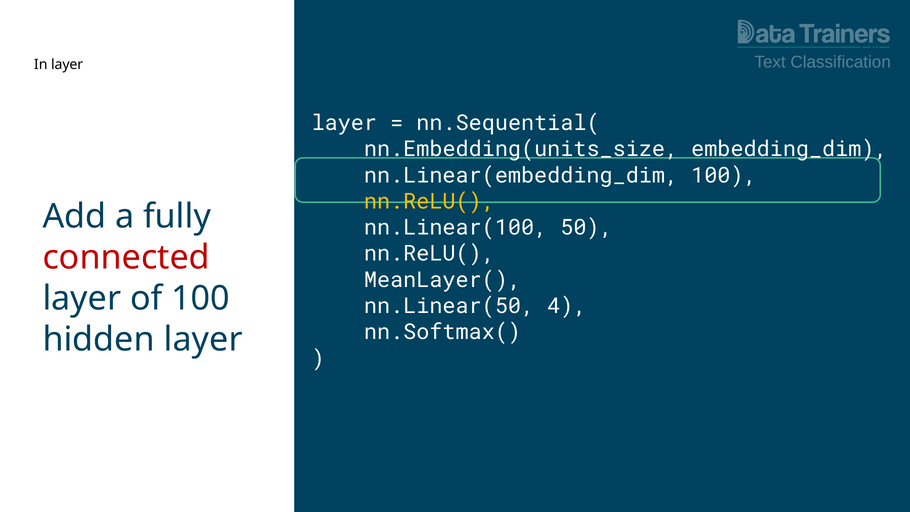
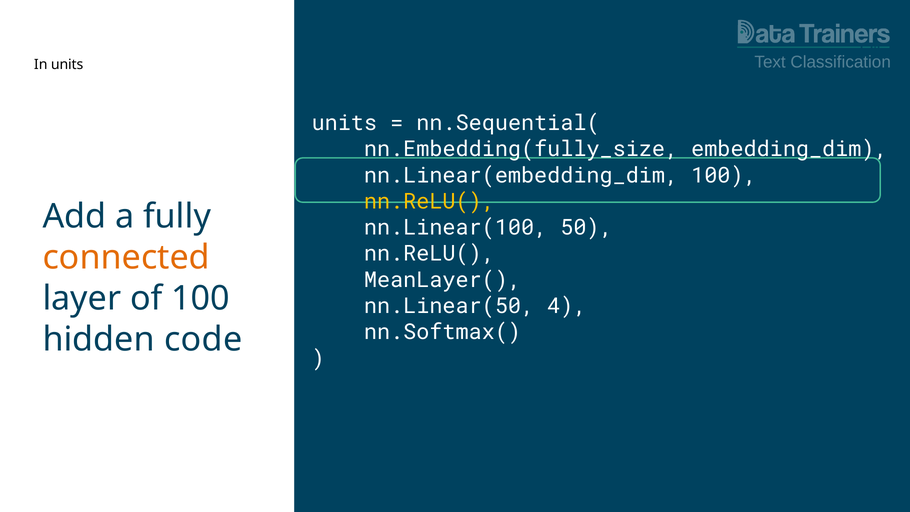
In layer: layer -> units
layer at (344, 123): layer -> units
nn.Embedding(units_size: nn.Embedding(units_size -> nn.Embedding(fully_size
connected colour: red -> orange
hidden layer: layer -> code
